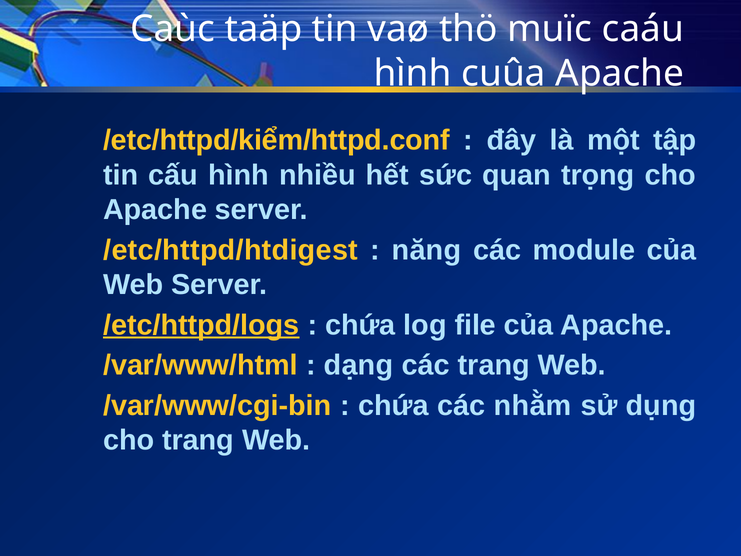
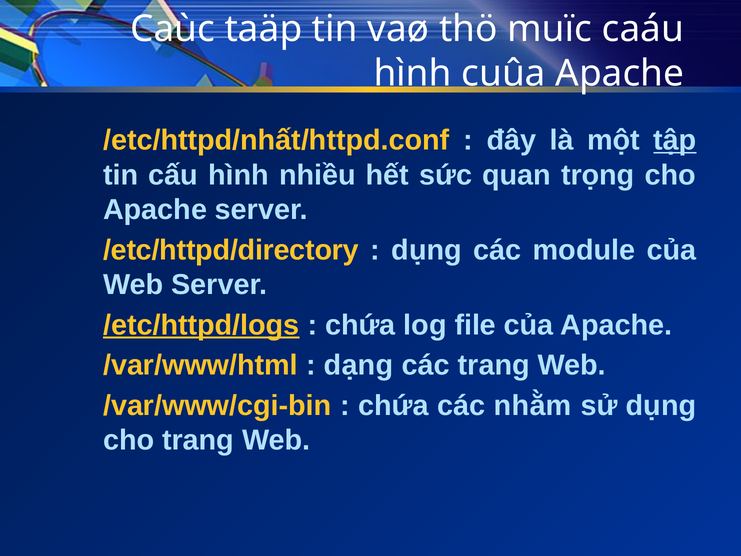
/etc/httpd/kiểm/httpd.conf: /etc/httpd/kiểm/httpd.conf -> /etc/httpd/nhất/httpd.conf
tập underline: none -> present
/etc/httpd/htdigest: /etc/httpd/htdigest -> /etc/httpd/directory
năng at (427, 250): năng -> dụng
